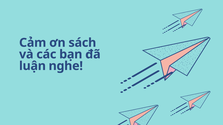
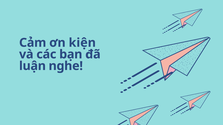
sách: sách -> kiện
